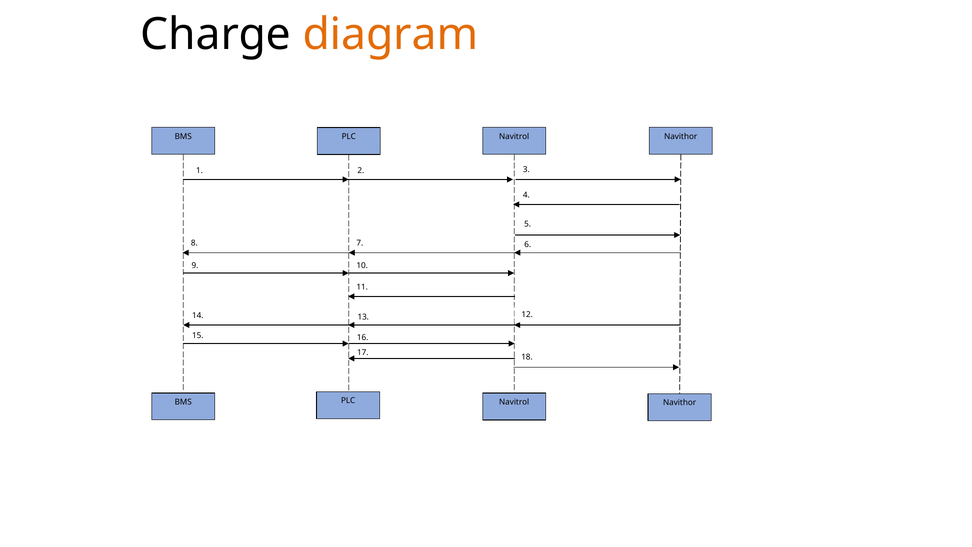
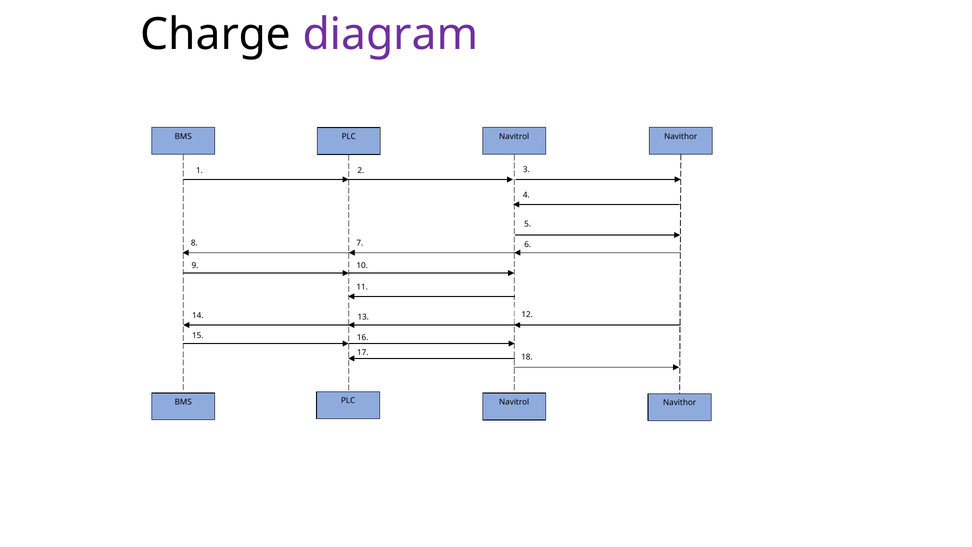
diagram colour: orange -> purple
